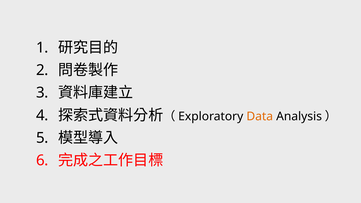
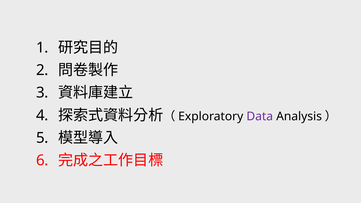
Data colour: orange -> purple
